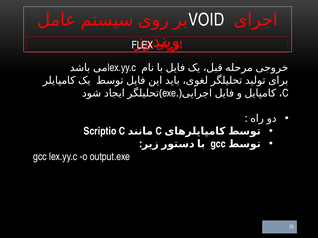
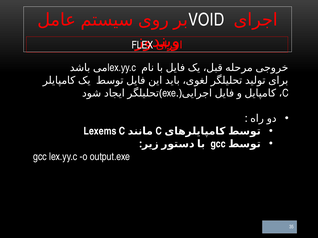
Scriptio: Scriptio -> Lexems
